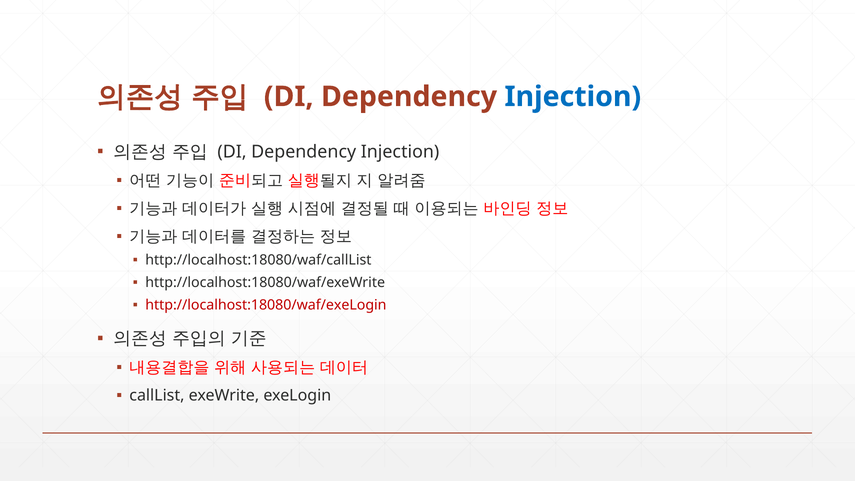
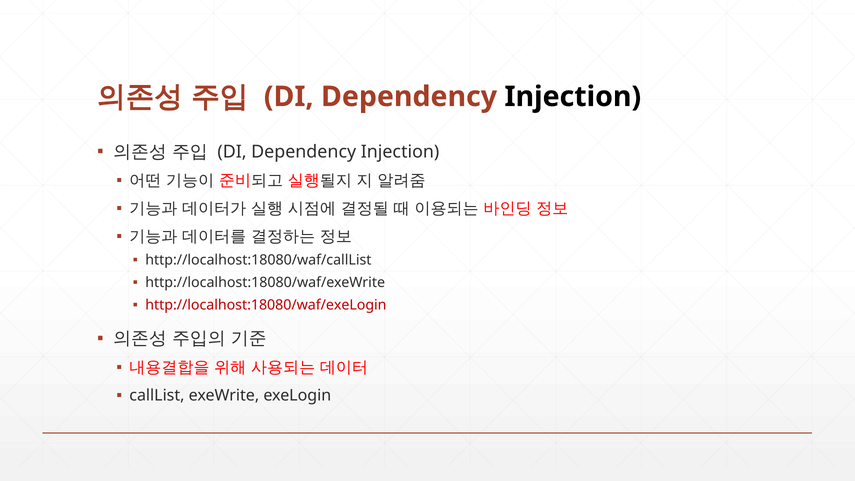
Injection at (573, 97) colour: blue -> black
